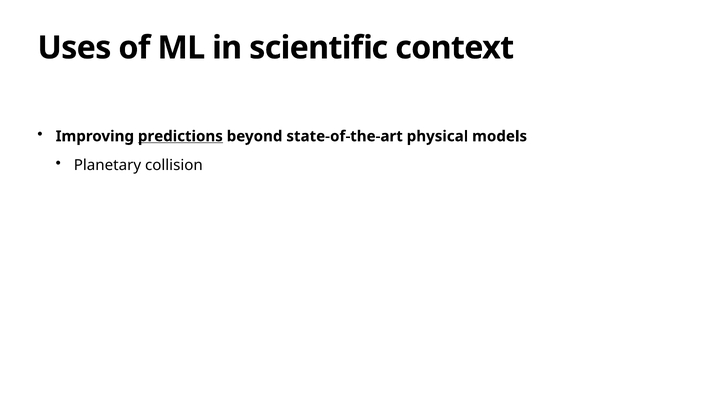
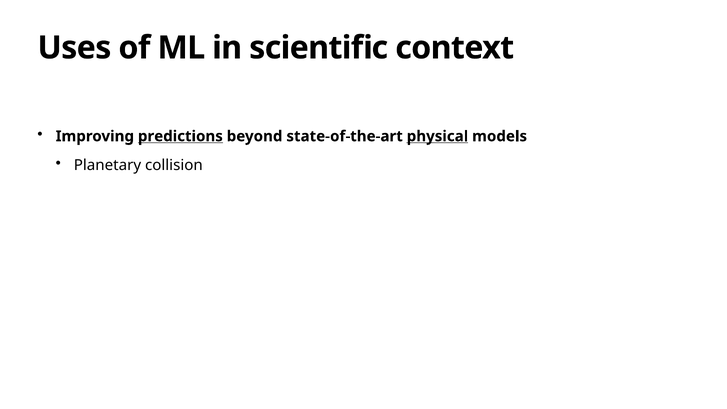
physical underline: none -> present
